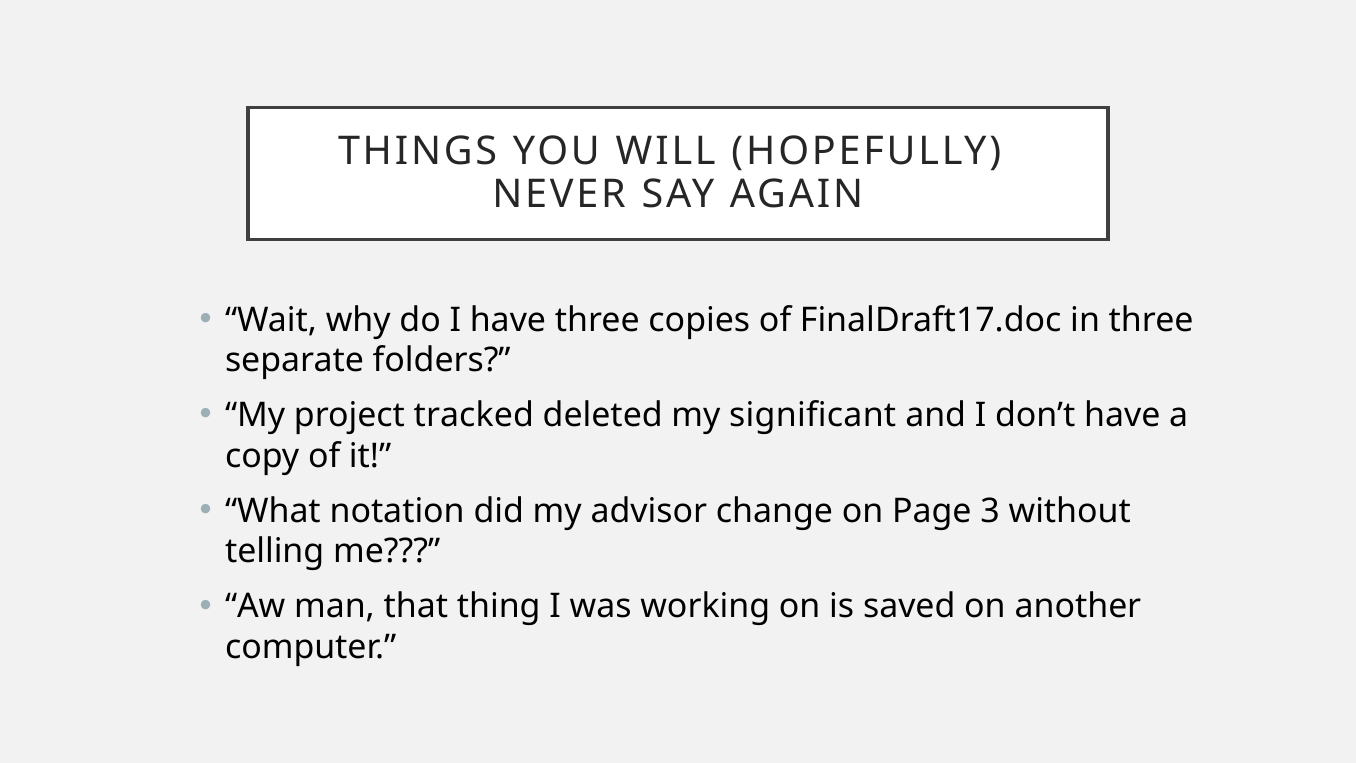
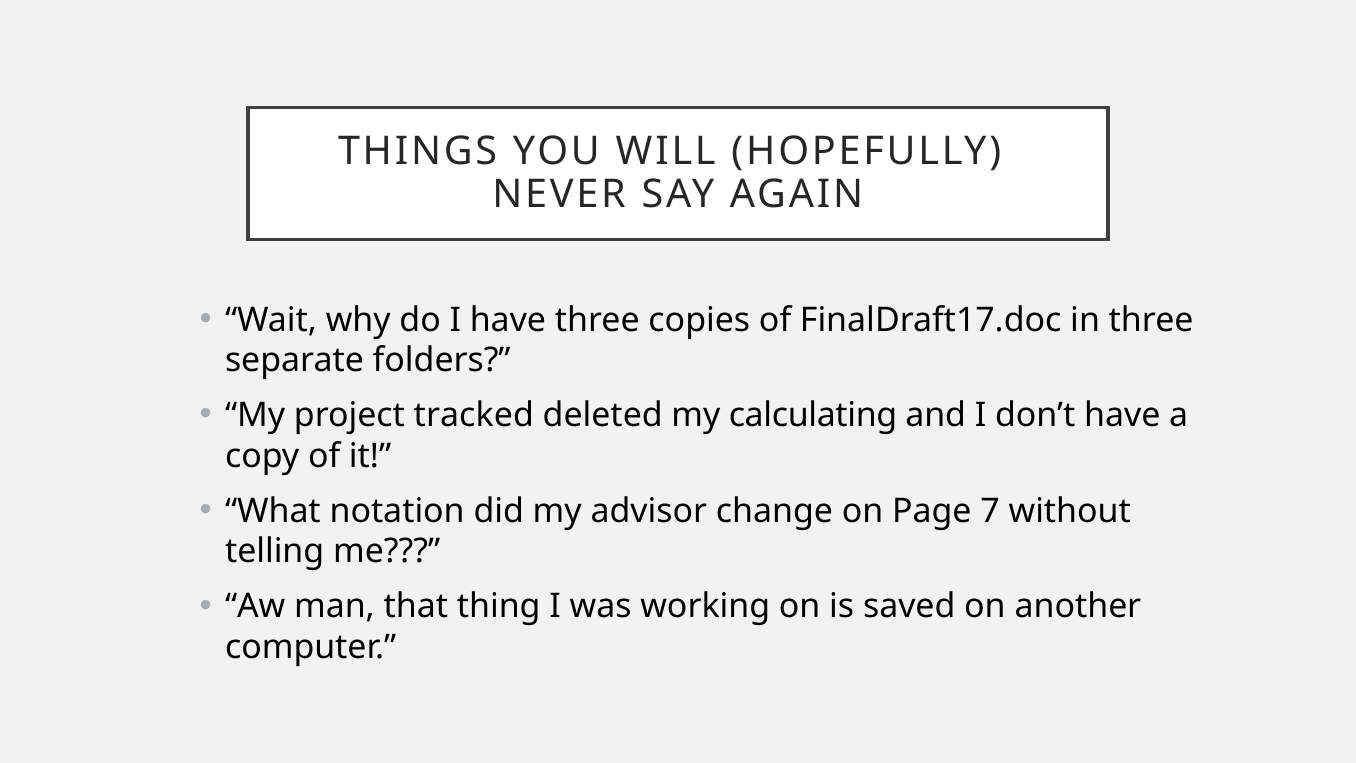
significant: significant -> calculating
3: 3 -> 7
